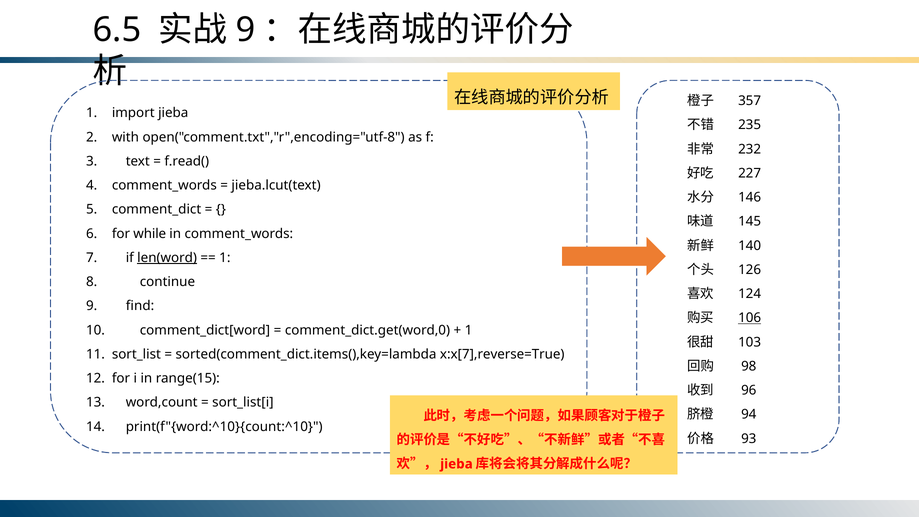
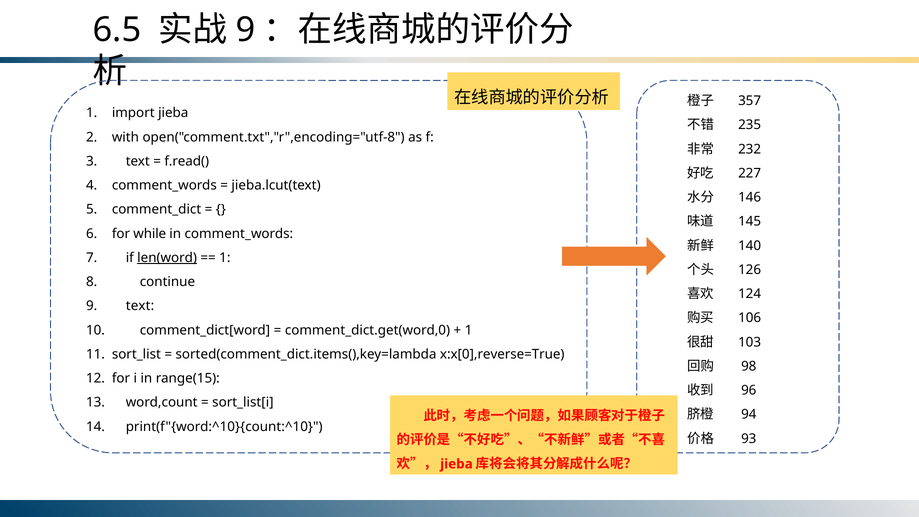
find at (140, 306): find -> text
106 underline: present -> none
x:x[7],reverse=True: x:x[7],reverse=True -> x:x[0],reverse=True
